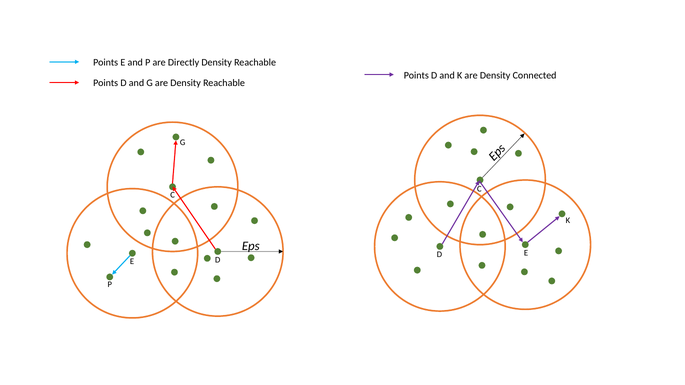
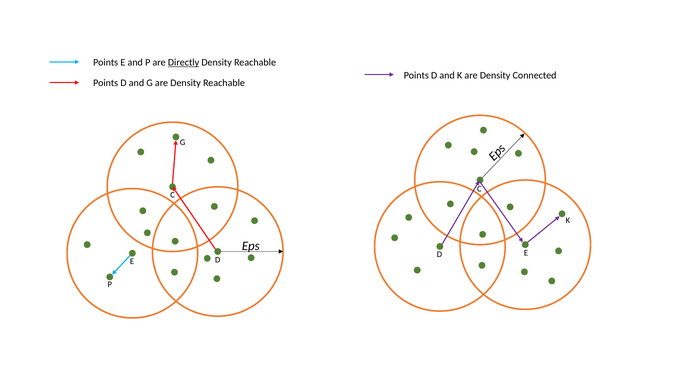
Directly underline: none -> present
